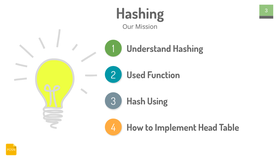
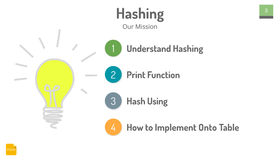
Used: Used -> Print
Head: Head -> Onto
